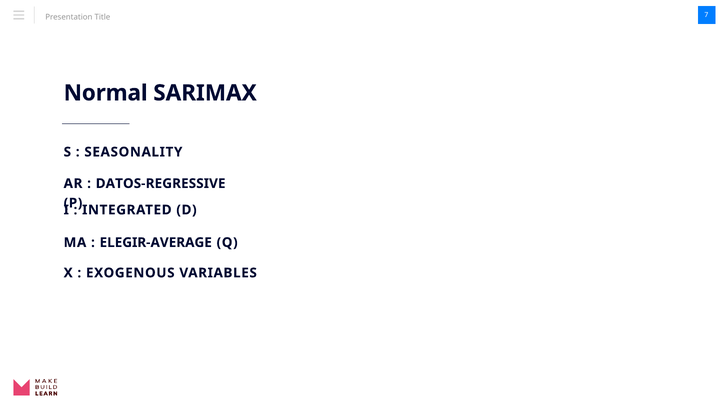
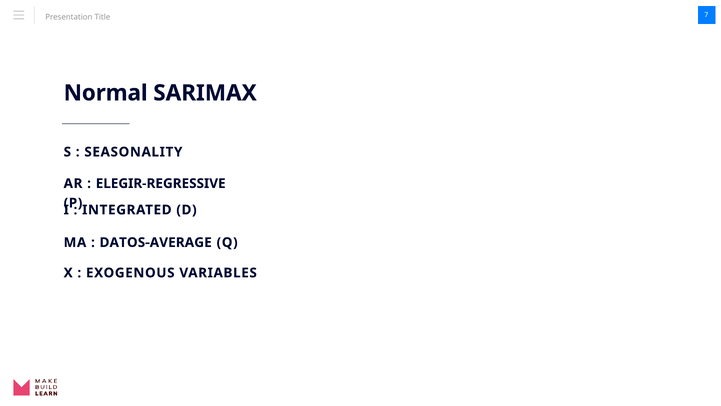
DATOS-REGRESSIVE: DATOS-REGRESSIVE -> ELEGIR-REGRESSIVE
ELEGIR-AVERAGE: ELEGIR-AVERAGE -> DATOS-AVERAGE
